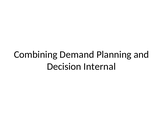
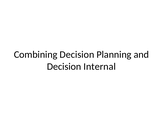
Combining Demand: Demand -> Decision
